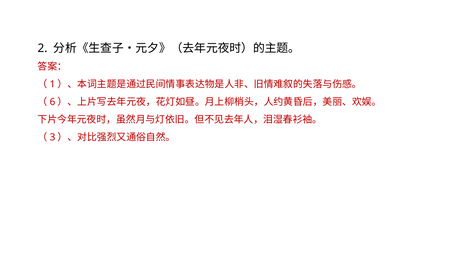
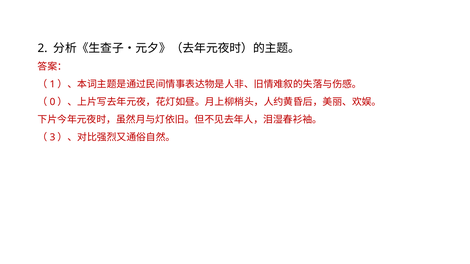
6: 6 -> 0
